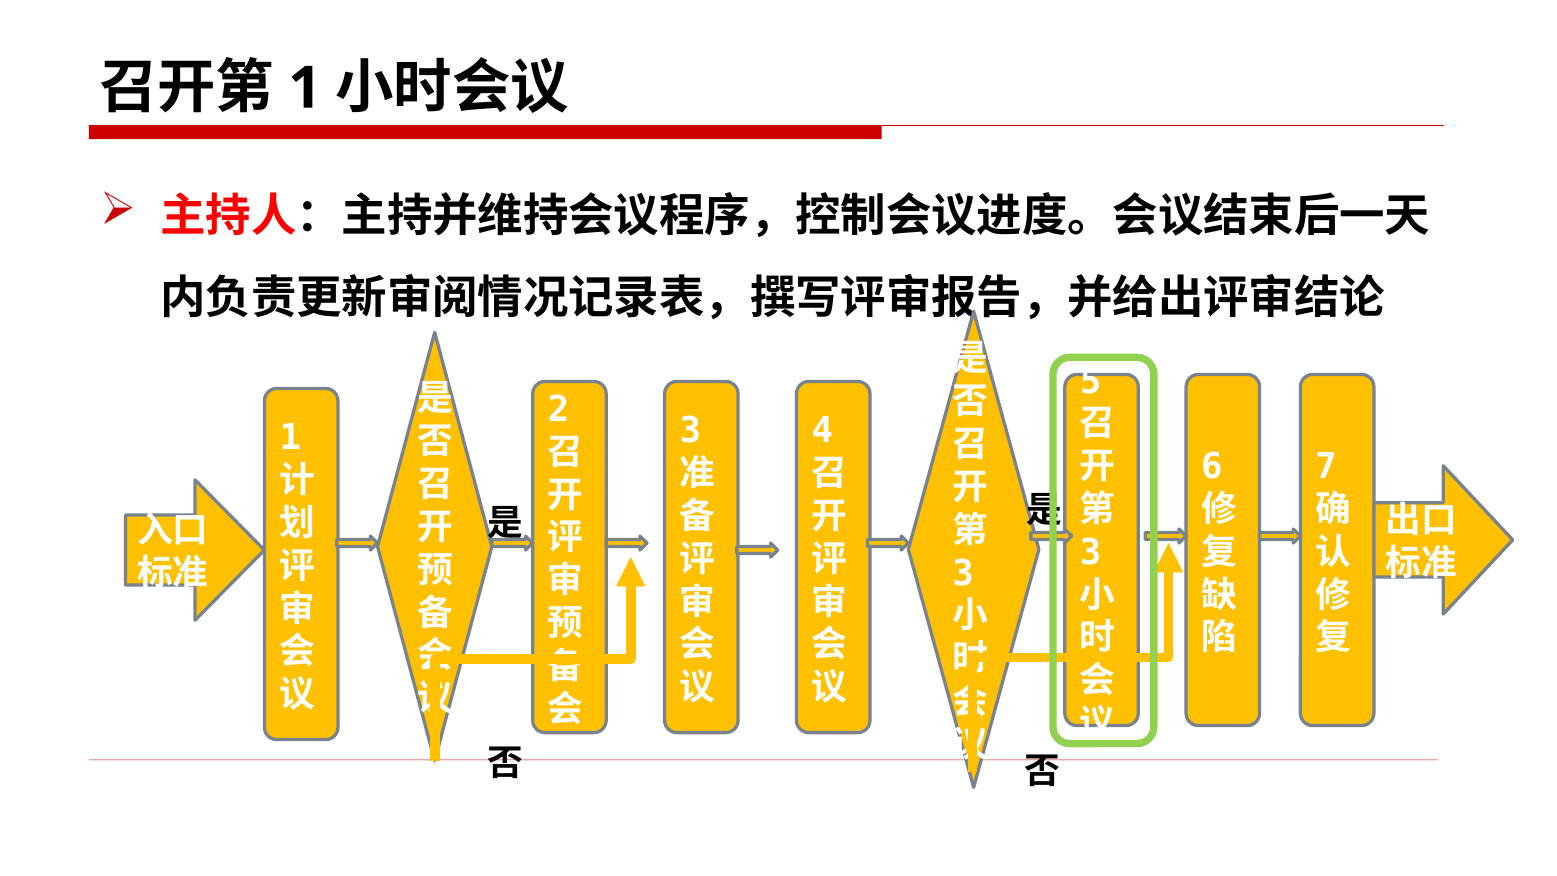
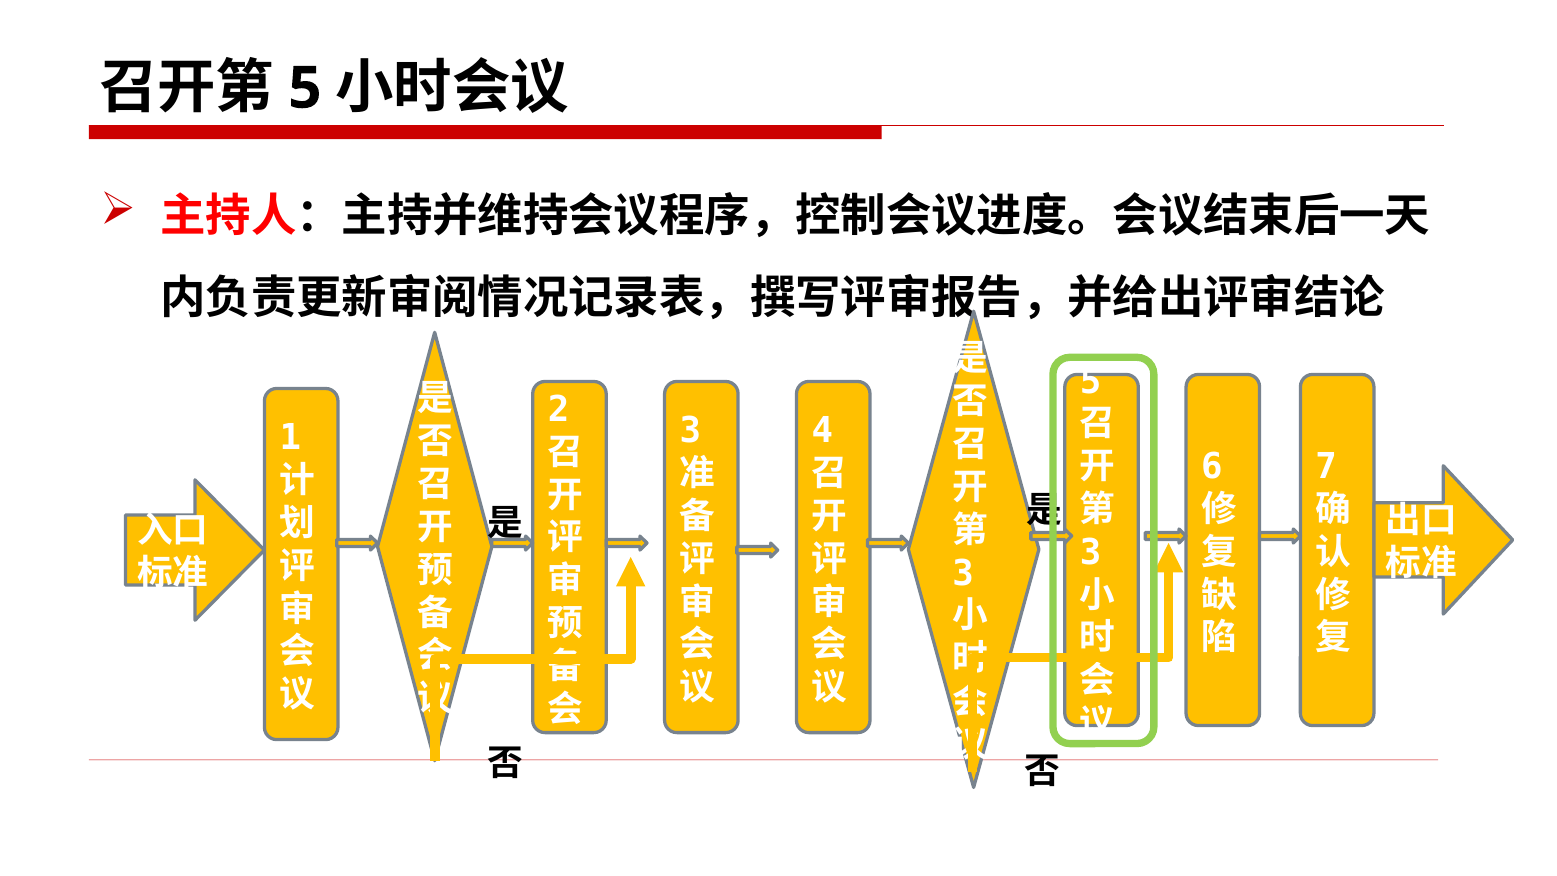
1 at (305, 88): 1 -> 5
